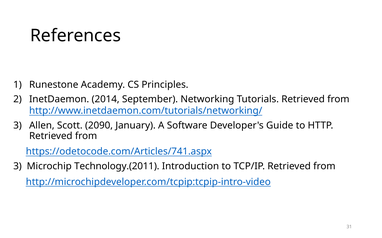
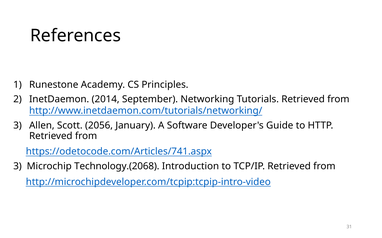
2090: 2090 -> 2056
Technology.(2011: Technology.(2011 -> Technology.(2068
